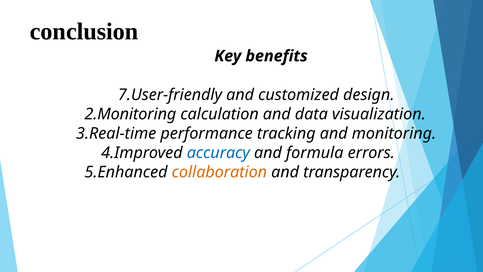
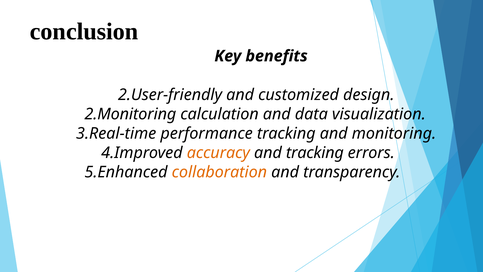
7.User-friendly: 7.User-friendly -> 2.User-friendly
accuracy colour: blue -> orange
and formula: formula -> tracking
